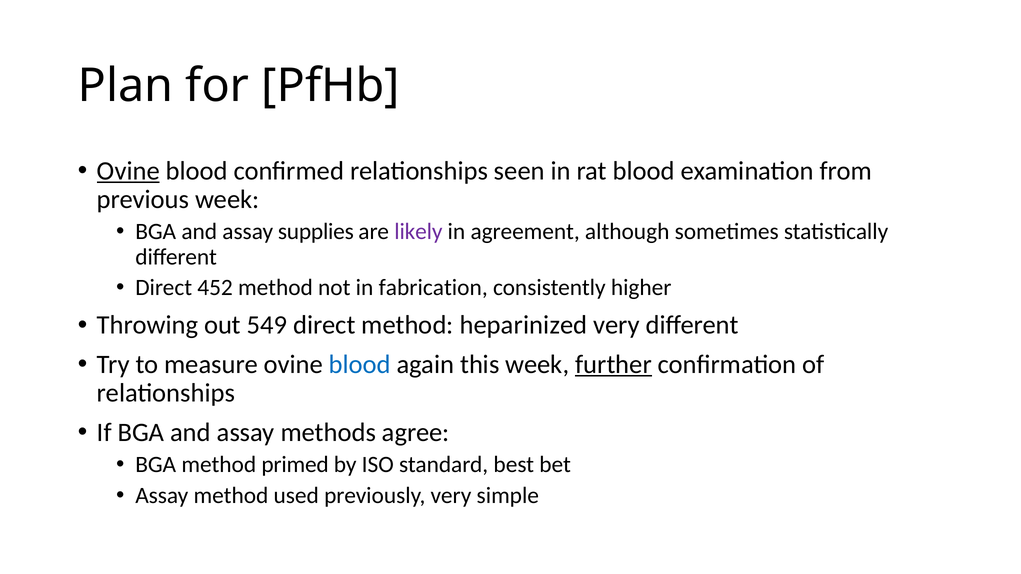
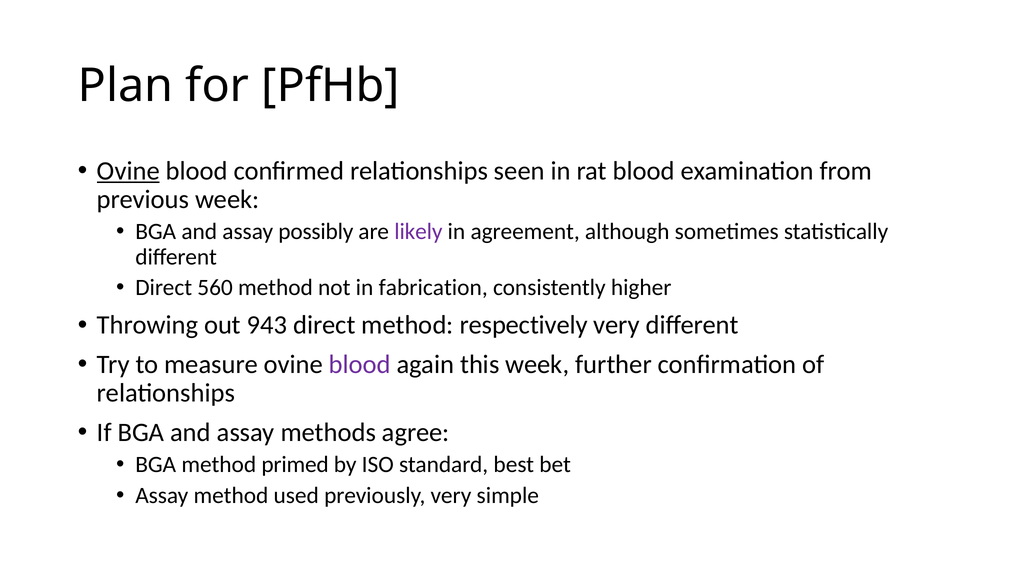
supplies: supplies -> possibly
452: 452 -> 560
549: 549 -> 943
heparinized: heparinized -> respectively
blood at (360, 365) colour: blue -> purple
further underline: present -> none
